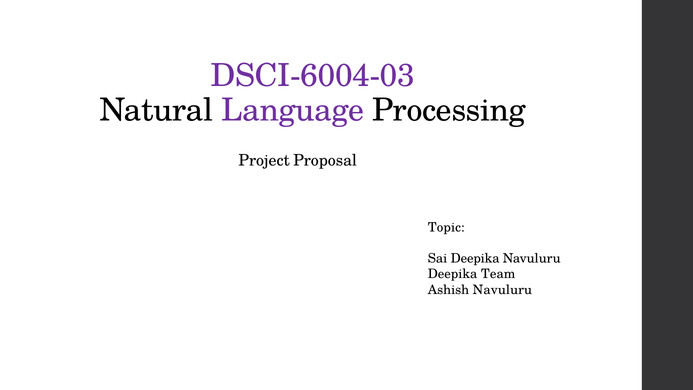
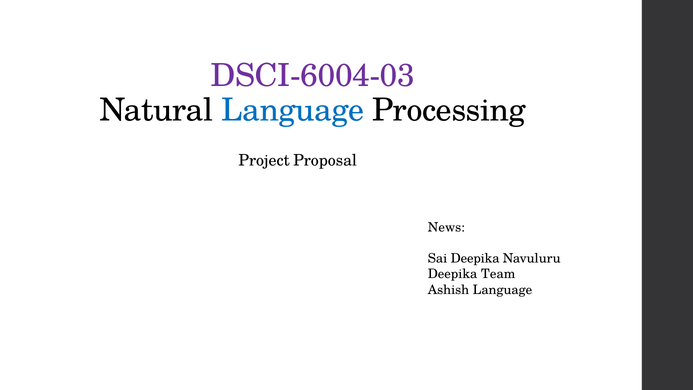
Language at (293, 110) colour: purple -> blue
Topic: Topic -> News
Ashish Navuluru: Navuluru -> Language
